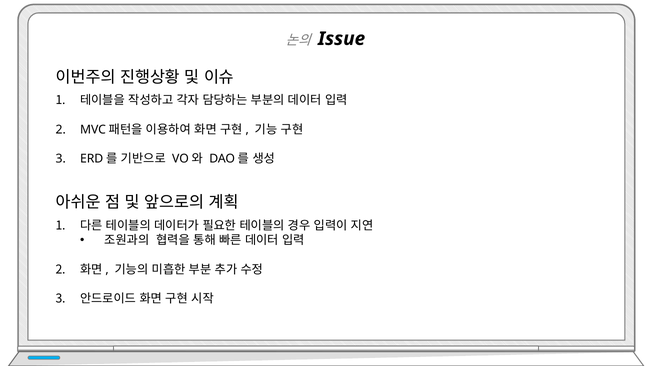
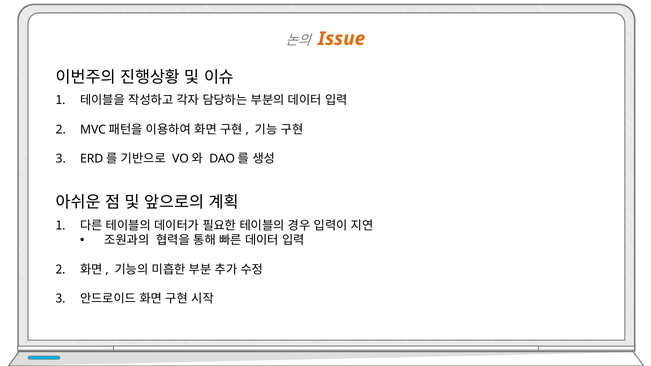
Issue colour: black -> orange
